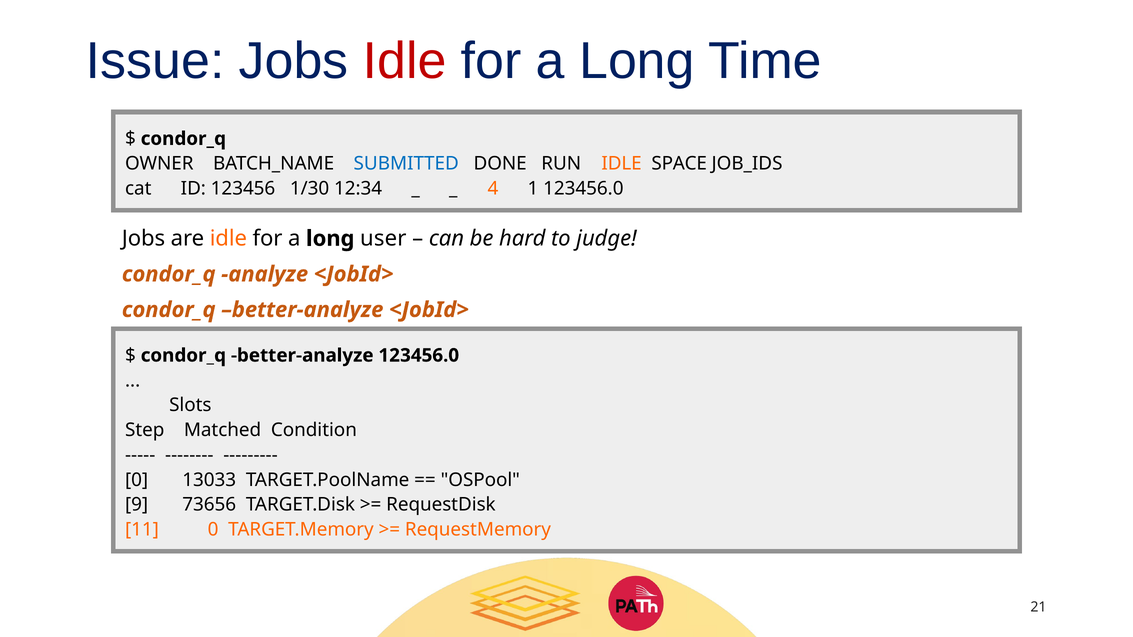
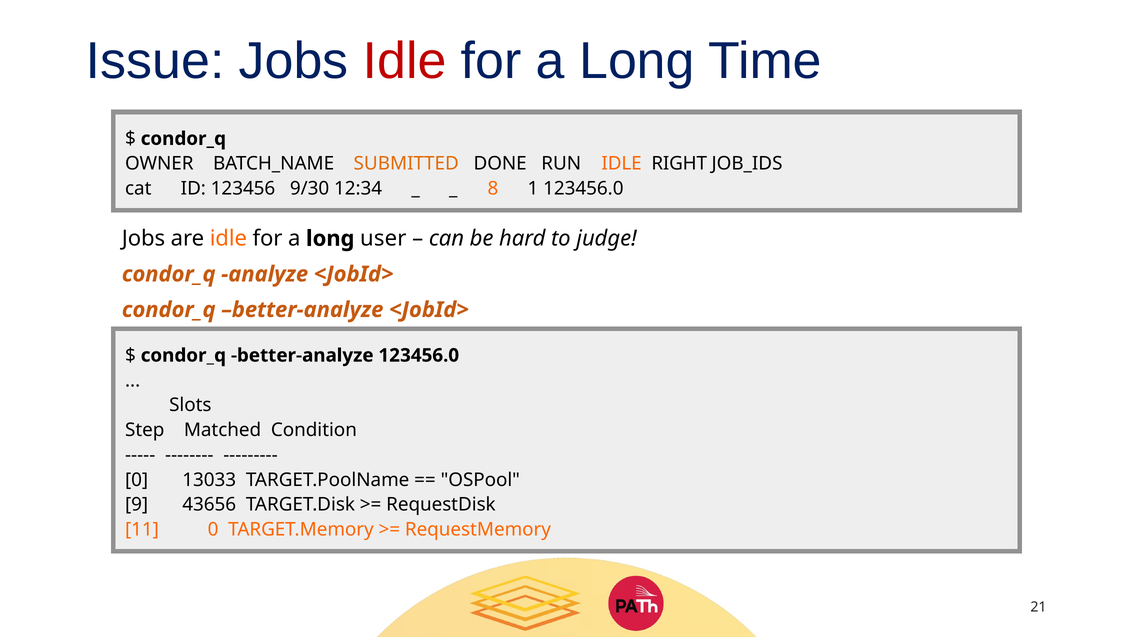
SUBMITTED colour: blue -> orange
SPACE: SPACE -> RIGHT
1/30: 1/30 -> 9/30
4: 4 -> 8
73656: 73656 -> 43656
